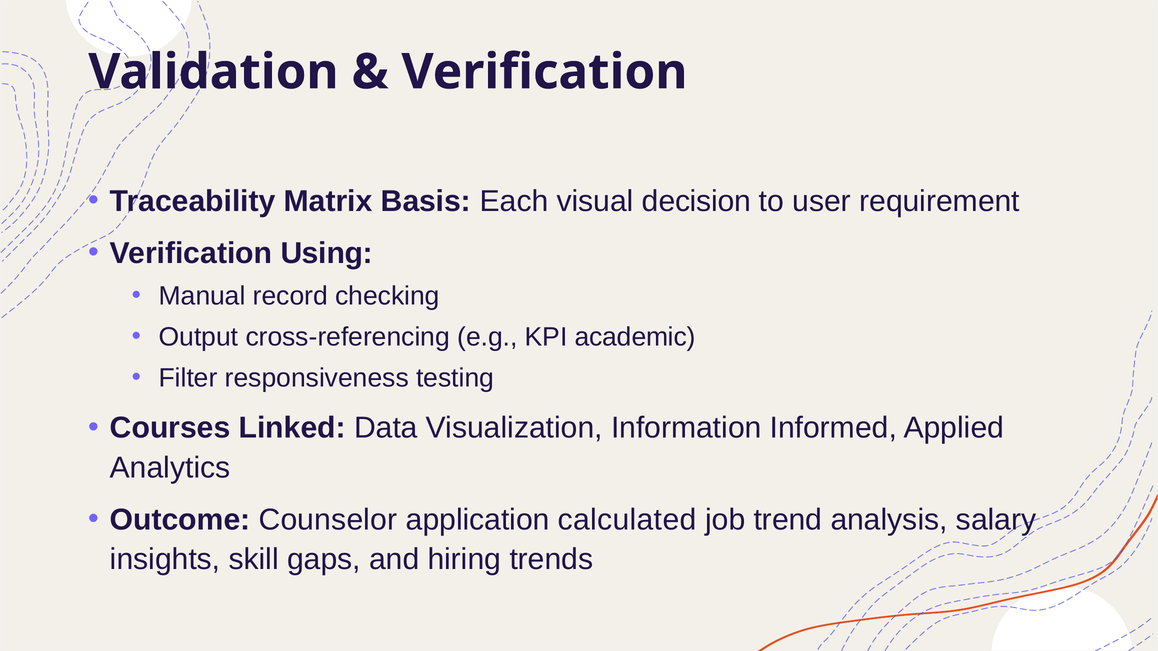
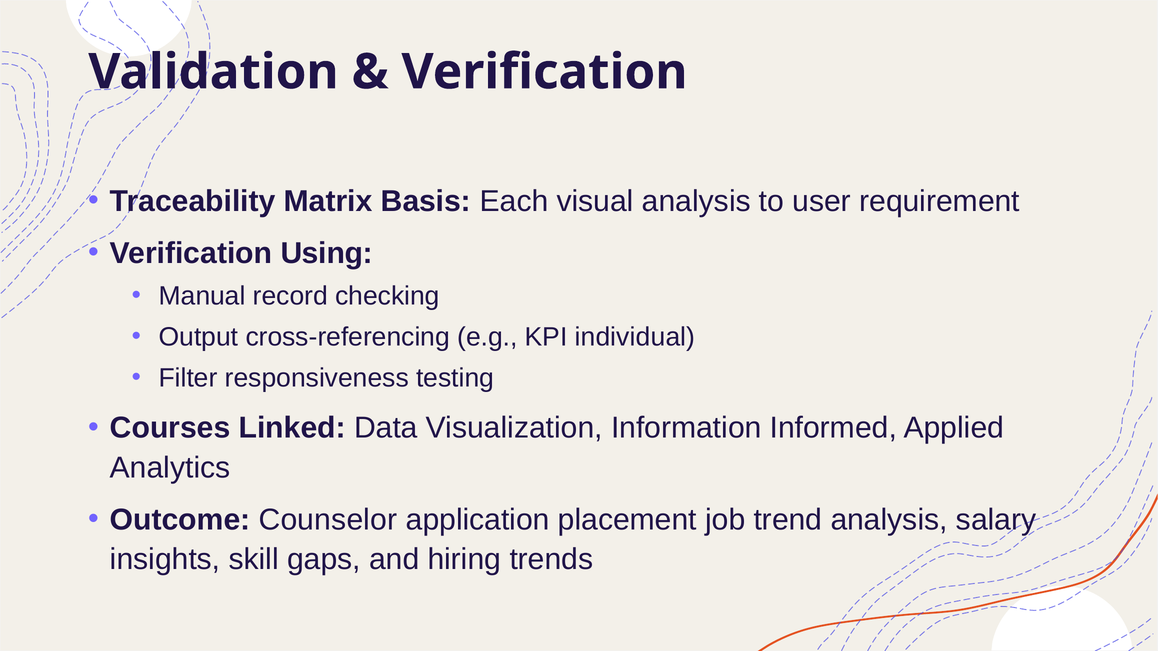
visual decision: decision -> analysis
academic: academic -> individual
calculated: calculated -> placement
